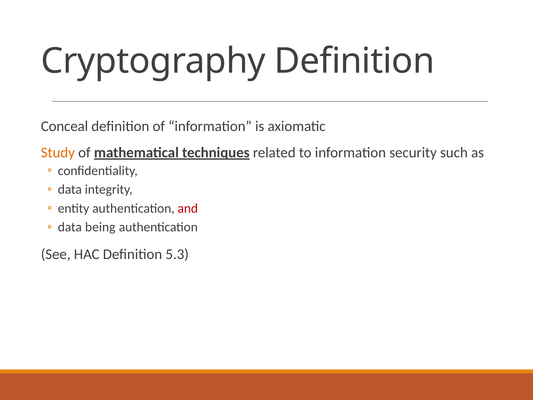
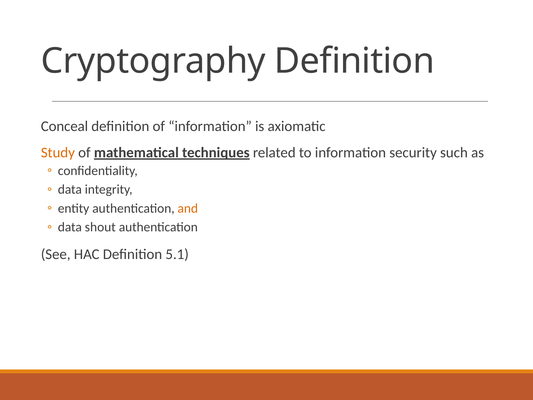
and colour: red -> orange
being: being -> shout
5.3: 5.3 -> 5.1
